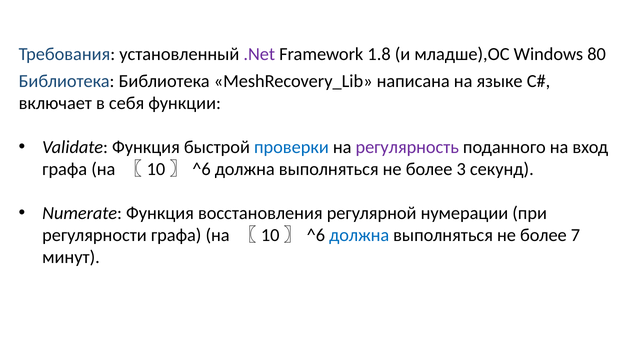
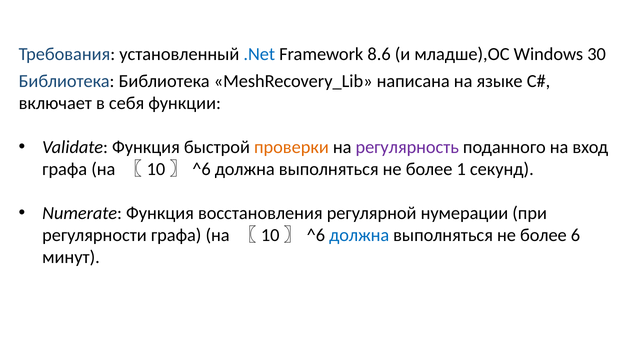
.Net colour: purple -> blue
1.8: 1.8 -> 8.6
80: 80 -> 30
проверки colour: blue -> orange
3: 3 -> 1
7: 7 -> 6
